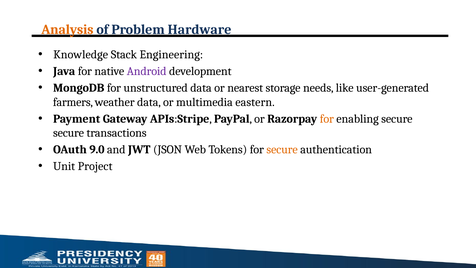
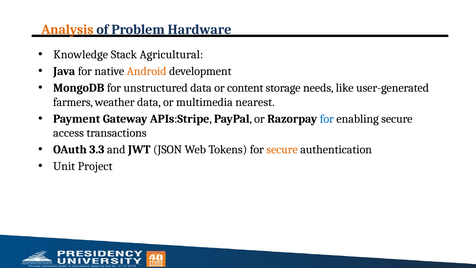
Engineering: Engineering -> Agricultural
Android colour: purple -> orange
nearest: nearest -> content
eastern: eastern -> nearest
for at (327, 119) colour: orange -> blue
secure at (69, 133): secure -> access
9.0: 9.0 -> 3.3
